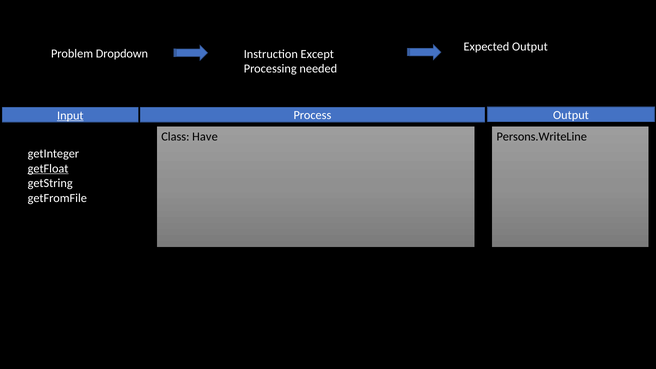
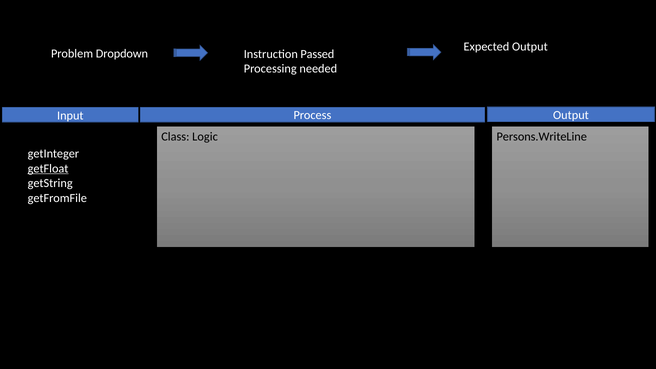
Except: Except -> Passed
Input underline: present -> none
Have: Have -> Logic
